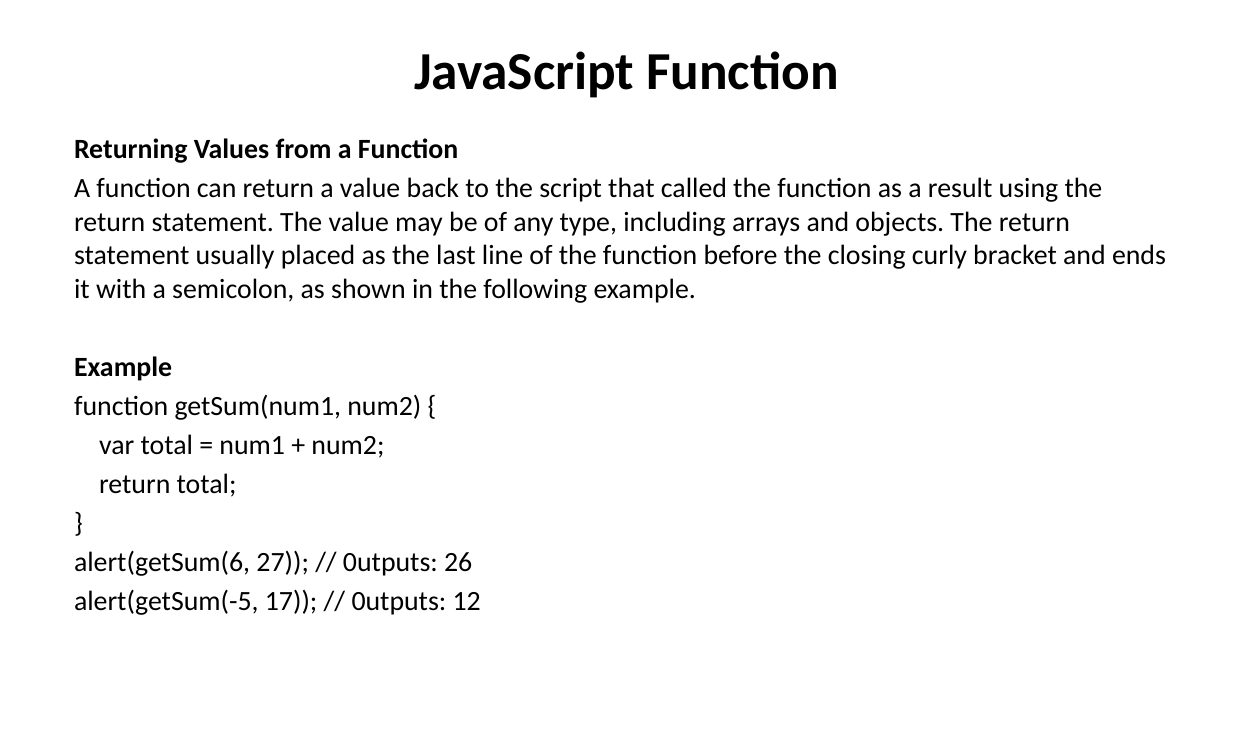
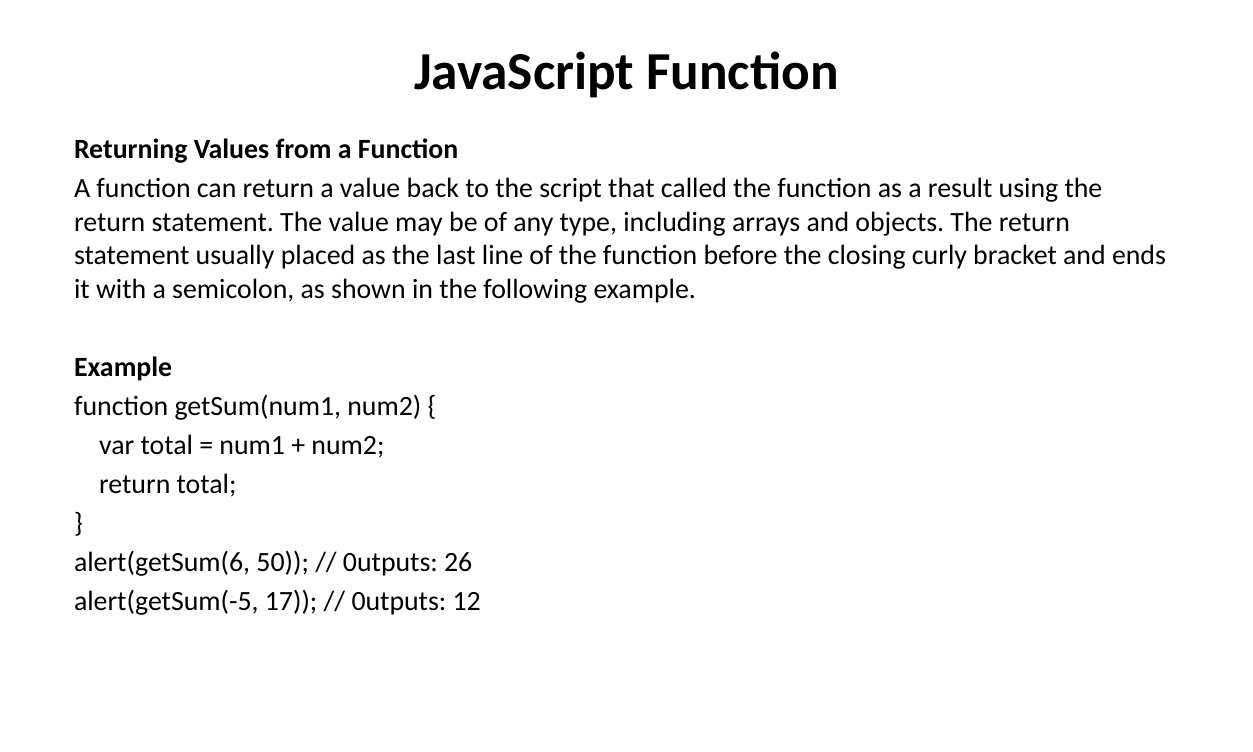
27: 27 -> 50
